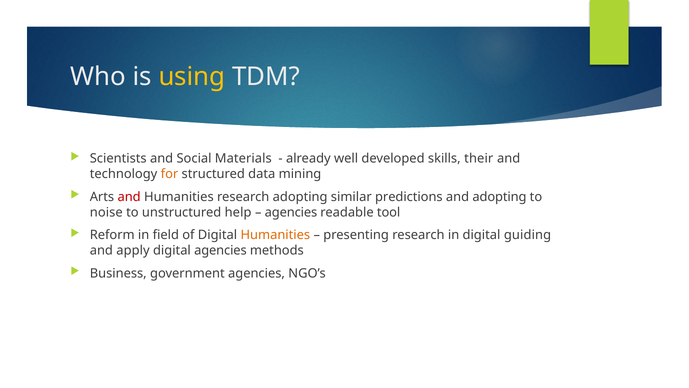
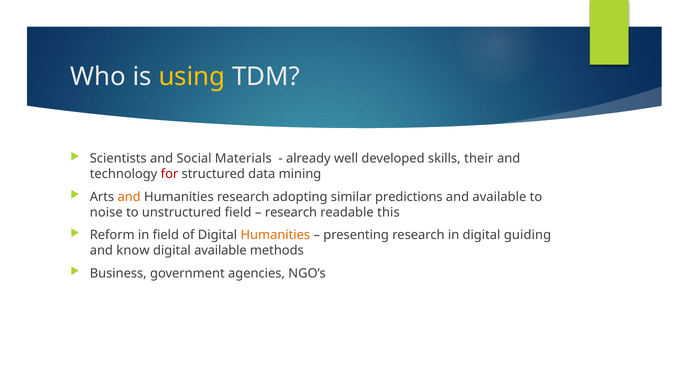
for colour: orange -> red
and at (129, 197) colour: red -> orange
and adopting: adopting -> available
unstructured help: help -> field
agencies at (291, 212): agencies -> research
tool: tool -> this
apply: apply -> know
digital agencies: agencies -> available
